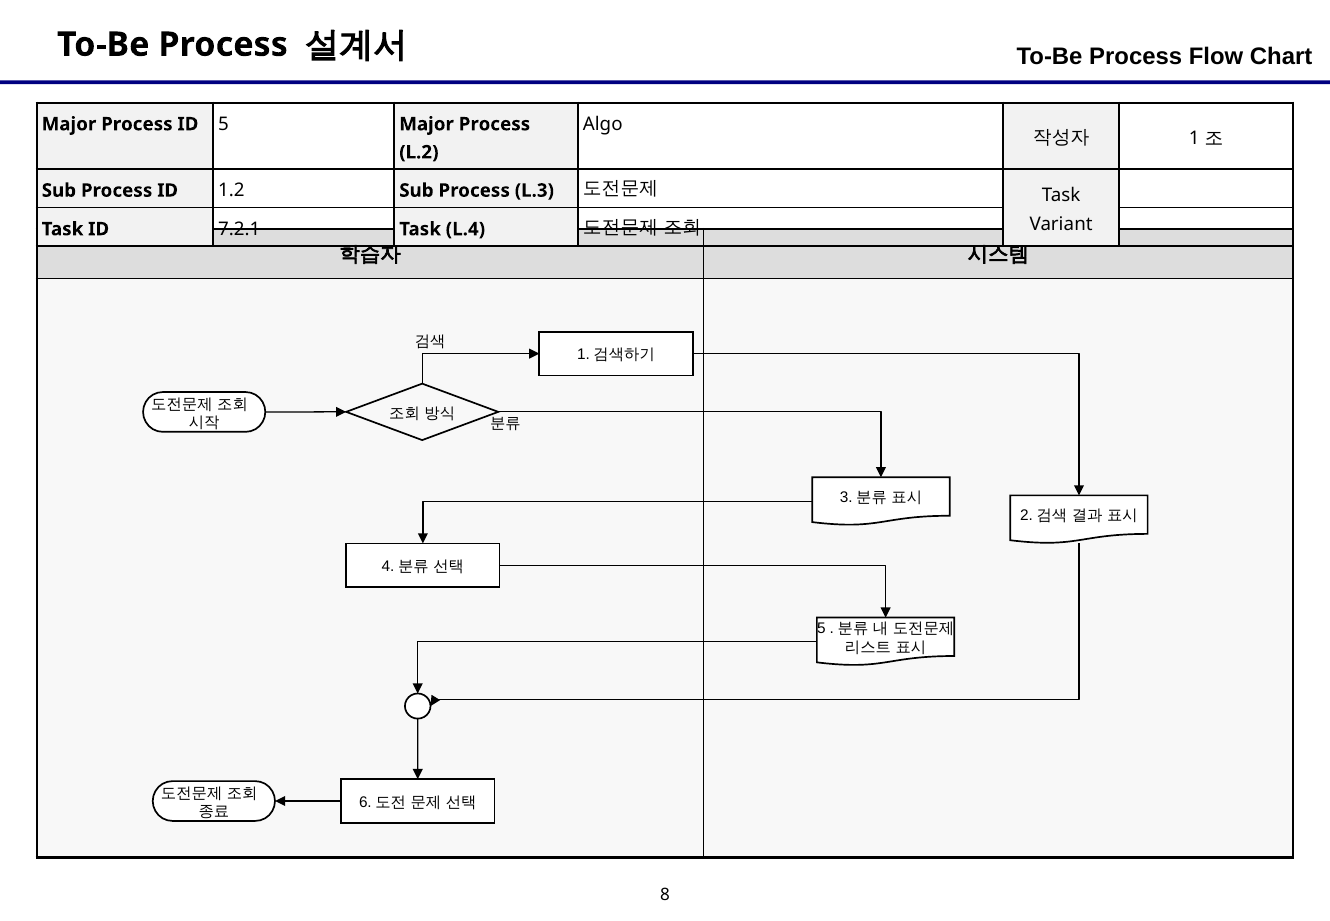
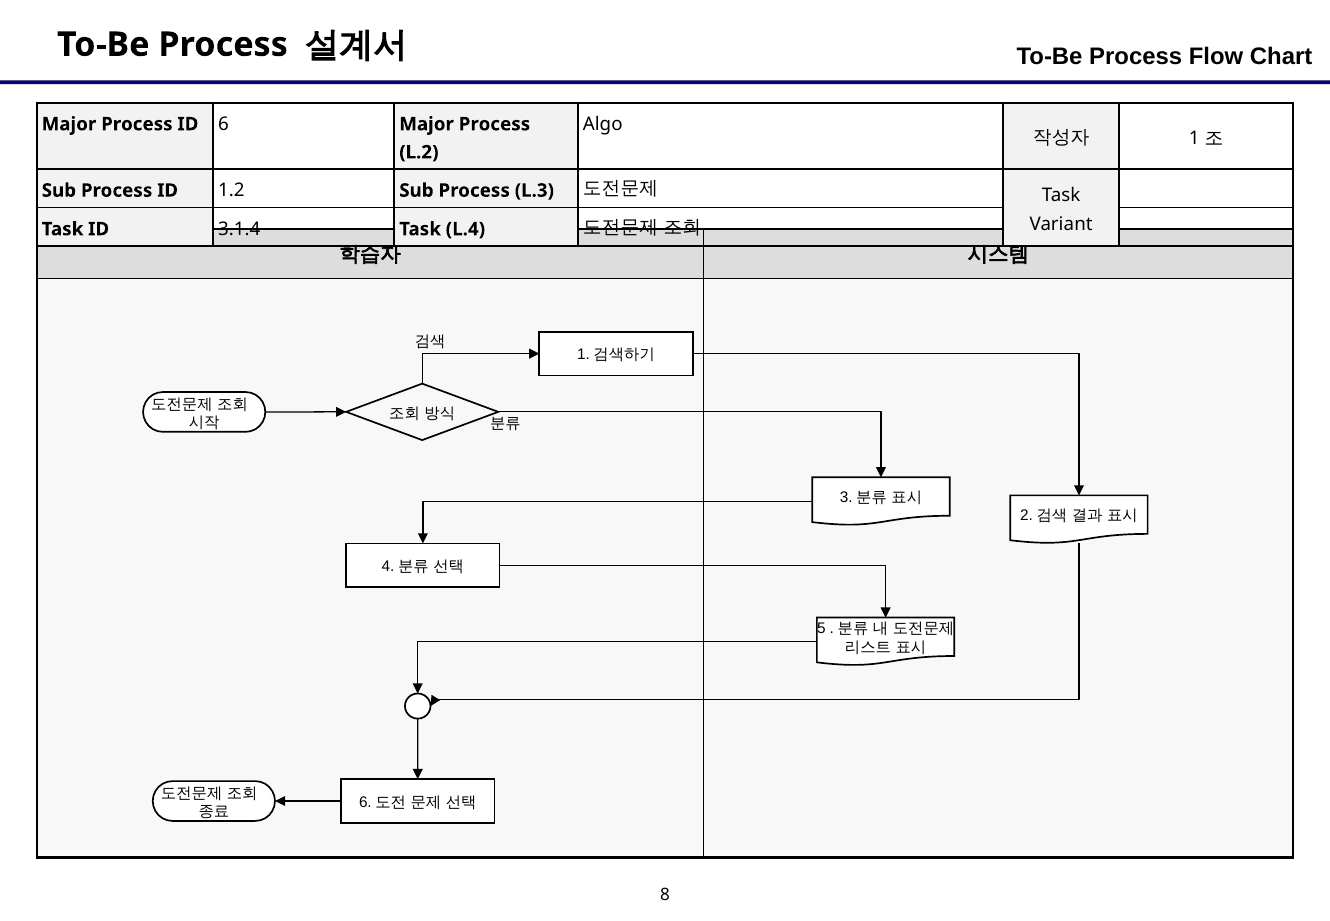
ID 5: 5 -> 6
7.2.1: 7.2.1 -> 3.1.4
